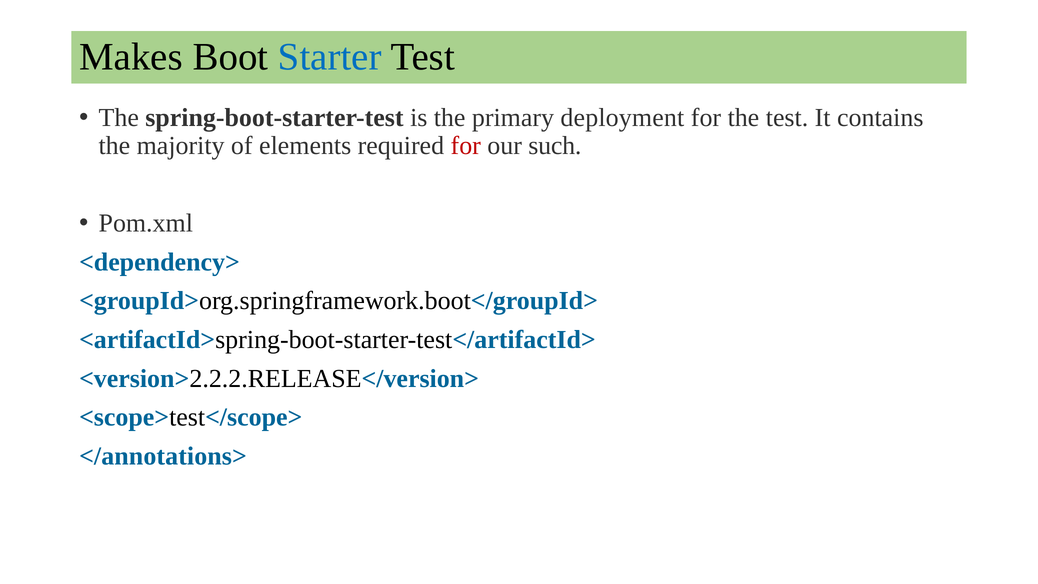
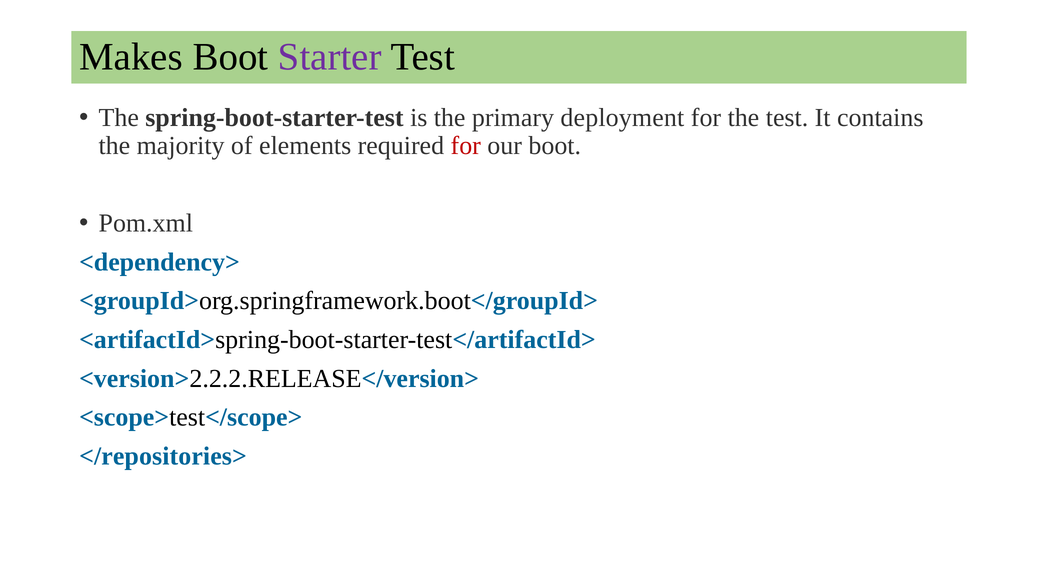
Starter colour: blue -> purple
our such: such -> boot
</annotations>: </annotations> -> </repositories>
